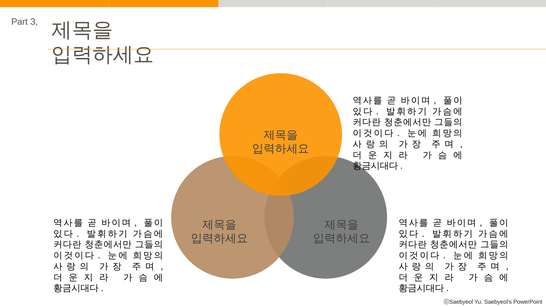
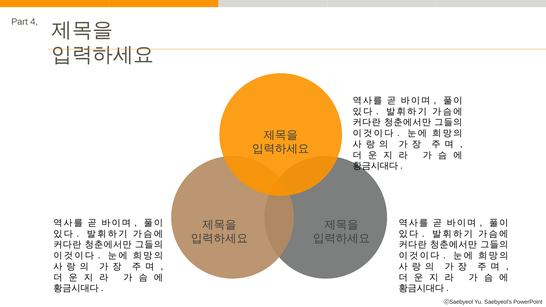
3: 3 -> 4
